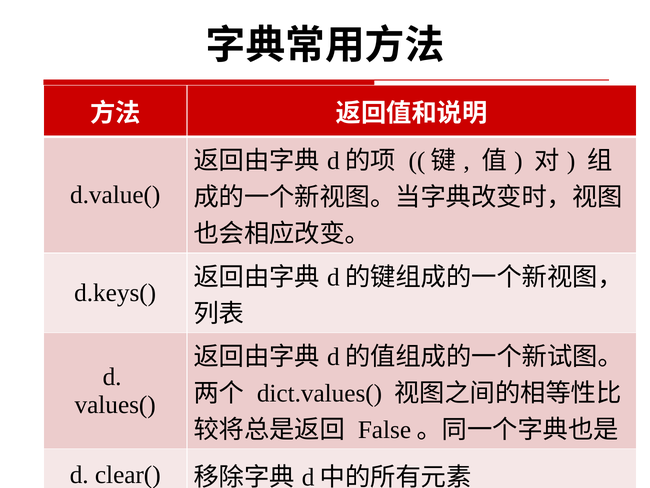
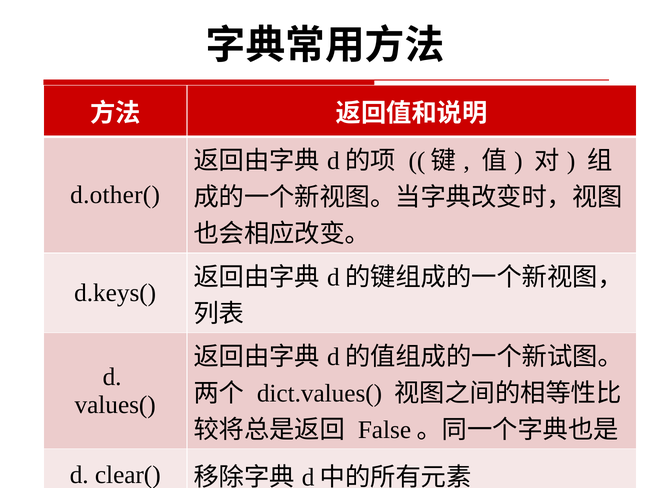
d.value(: d.value( -> d.other(
